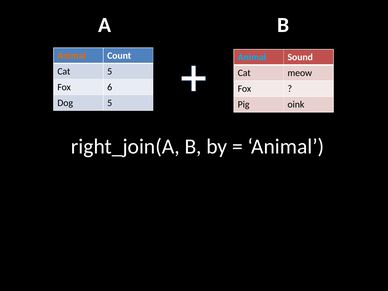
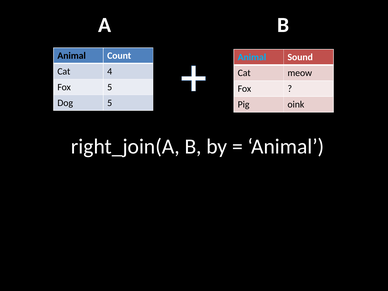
Animal at (72, 56) colour: orange -> black
Cat 5: 5 -> 4
Fox 6: 6 -> 5
